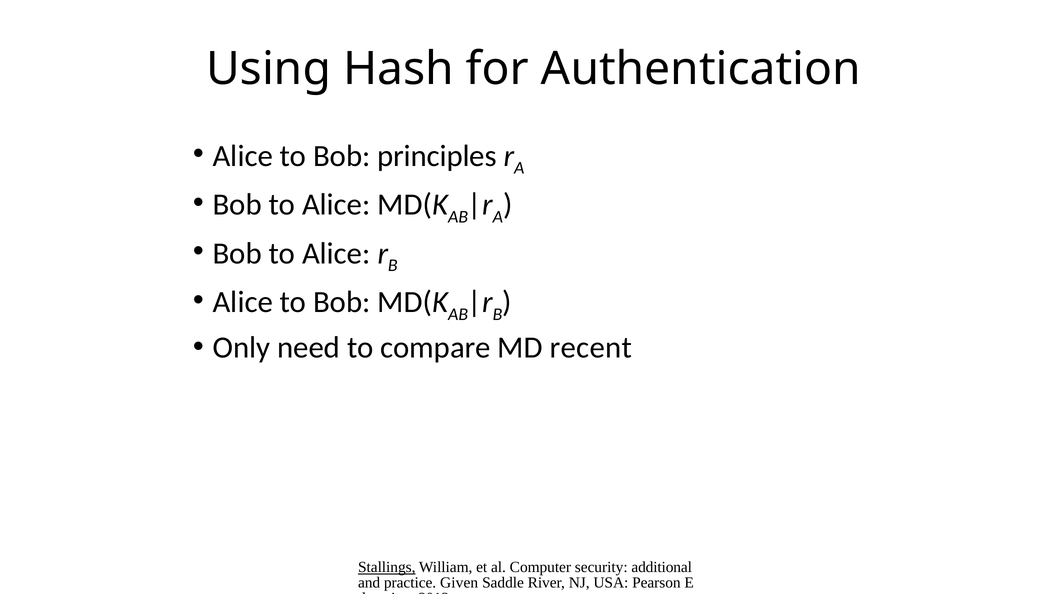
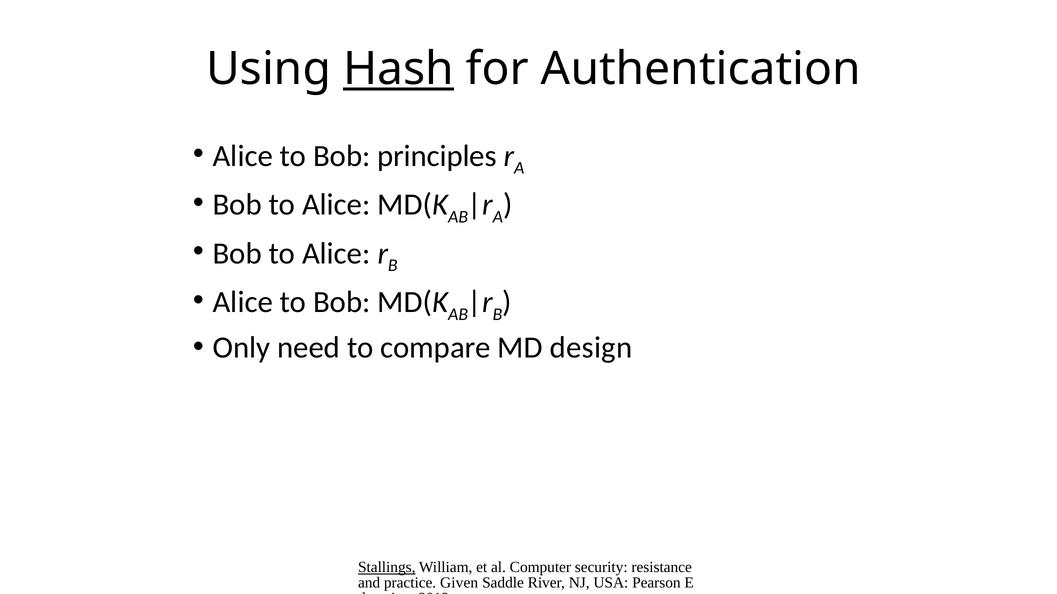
Hash underline: none -> present
recent: recent -> design
additional: additional -> resistance
